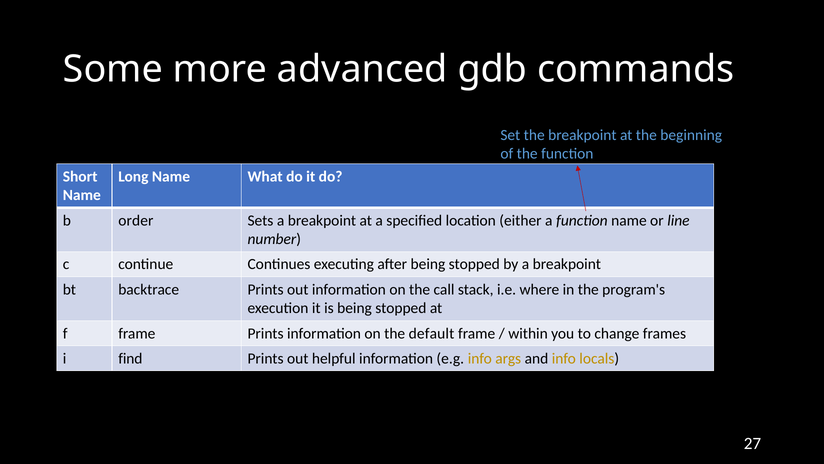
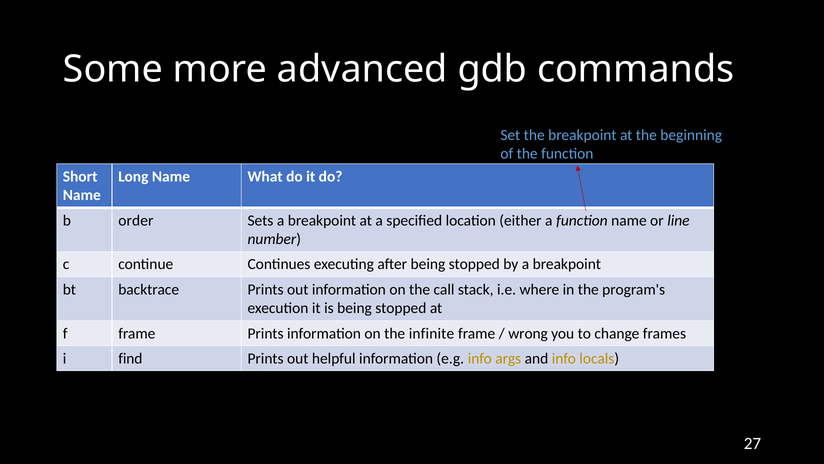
default: default -> infinite
within: within -> wrong
